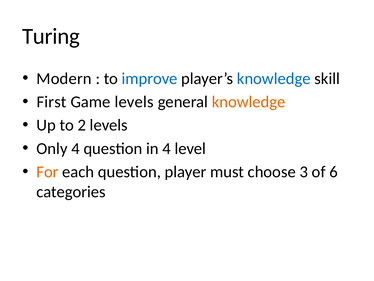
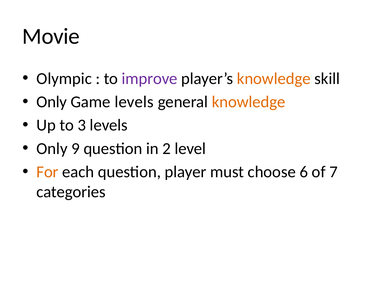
Turing: Turing -> Movie
Modern: Modern -> Olympic
improve colour: blue -> purple
knowledge at (274, 78) colour: blue -> orange
First at (52, 102): First -> Only
2: 2 -> 3
Only 4: 4 -> 9
in 4: 4 -> 2
3: 3 -> 6
6: 6 -> 7
